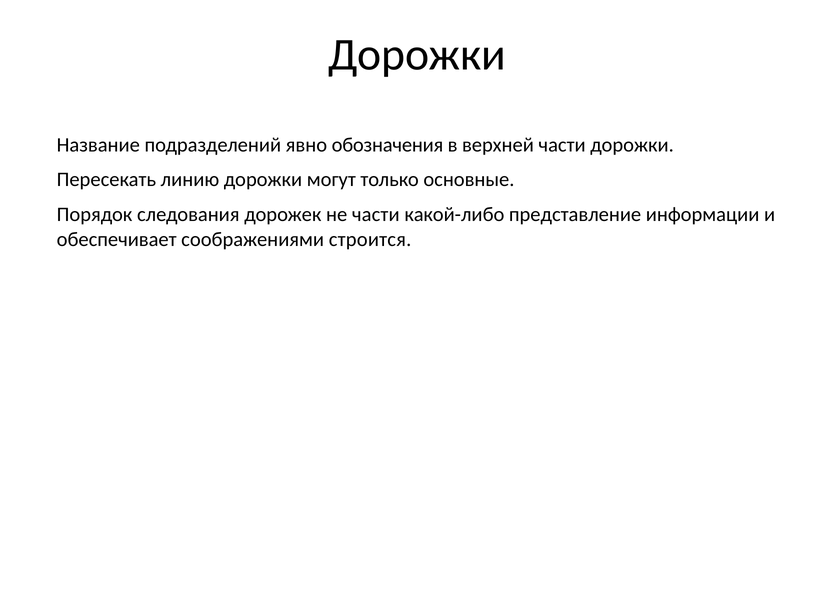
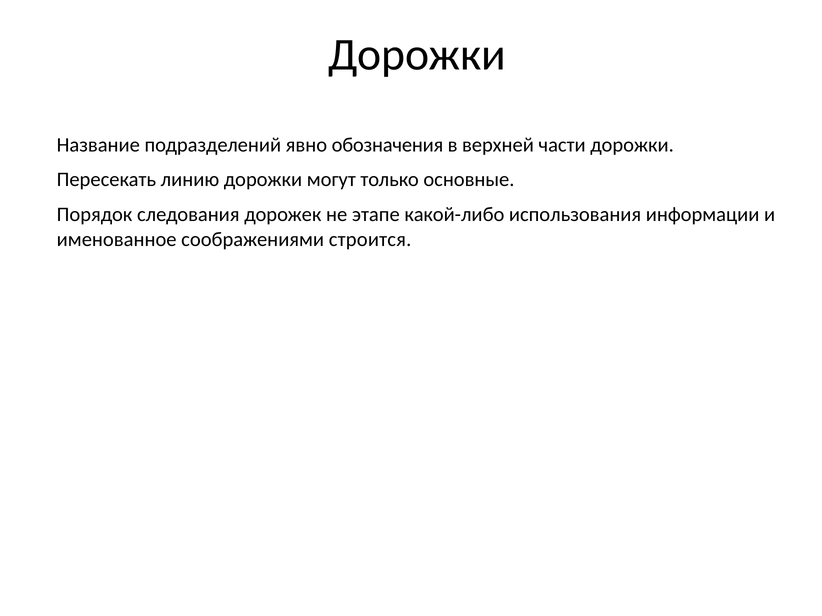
не части: части -> этапе
представление: представление -> использования
обеспечивает: обеспечивает -> именованное
